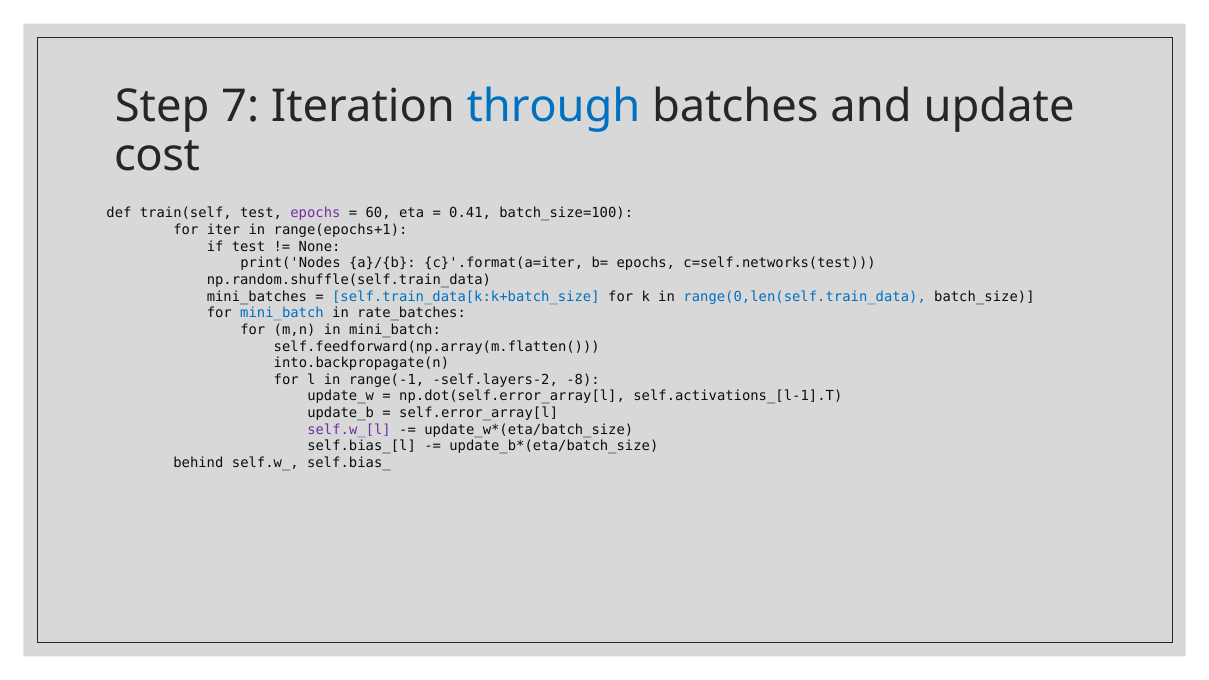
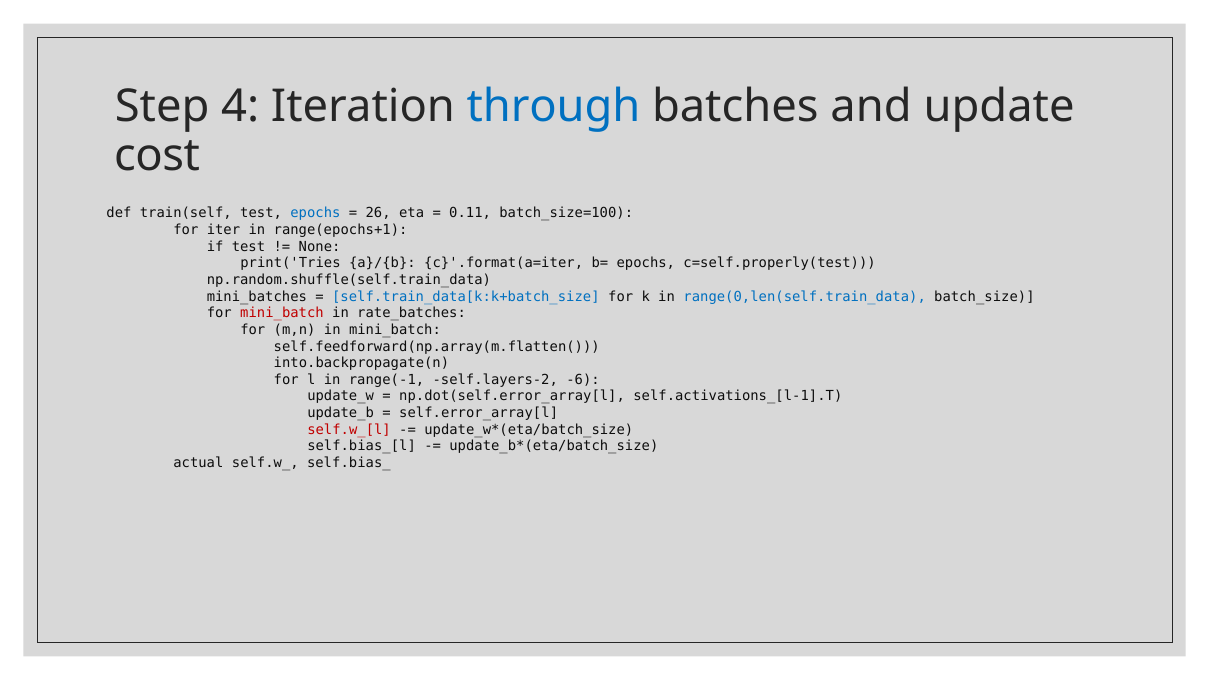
7: 7 -> 4
epochs at (315, 213) colour: purple -> blue
60: 60 -> 26
0.41: 0.41 -> 0.11
print('Nodes: print('Nodes -> print('Tries
c=self.networks(test: c=self.networks(test -> c=self.properly(test
mini_batch at (282, 313) colour: blue -> red
-8: -8 -> -6
self.w_[l colour: purple -> red
behind: behind -> actual
